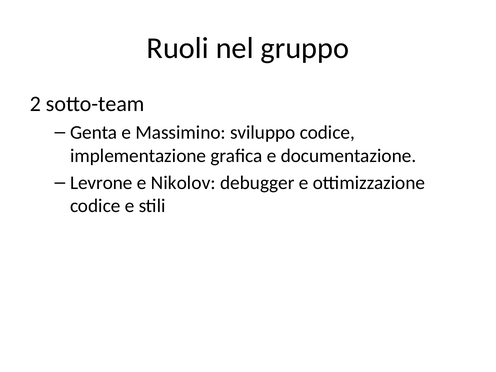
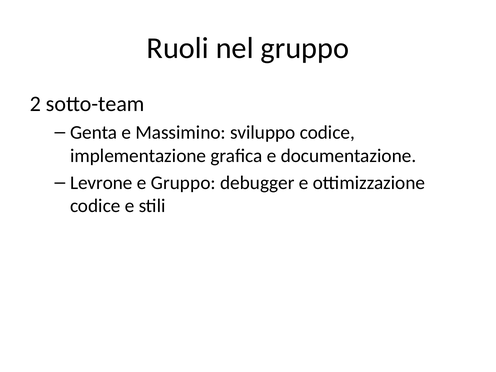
e Nikolov: Nikolov -> Gruppo
